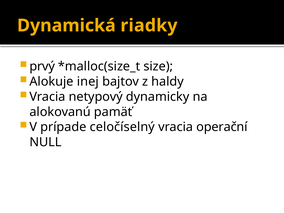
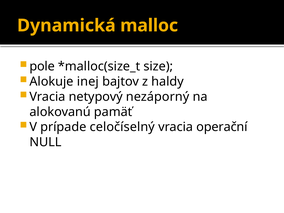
riadky: riadky -> malloc
prvý: prvý -> pole
dynamicky: dynamicky -> nezáporný
